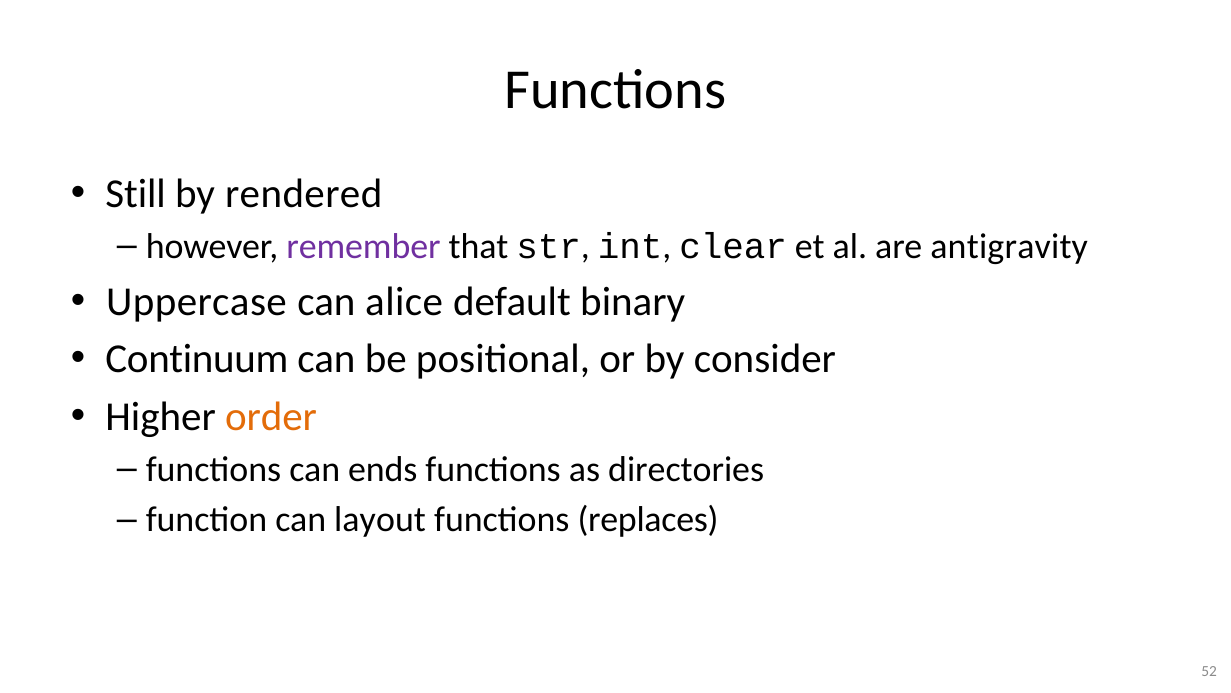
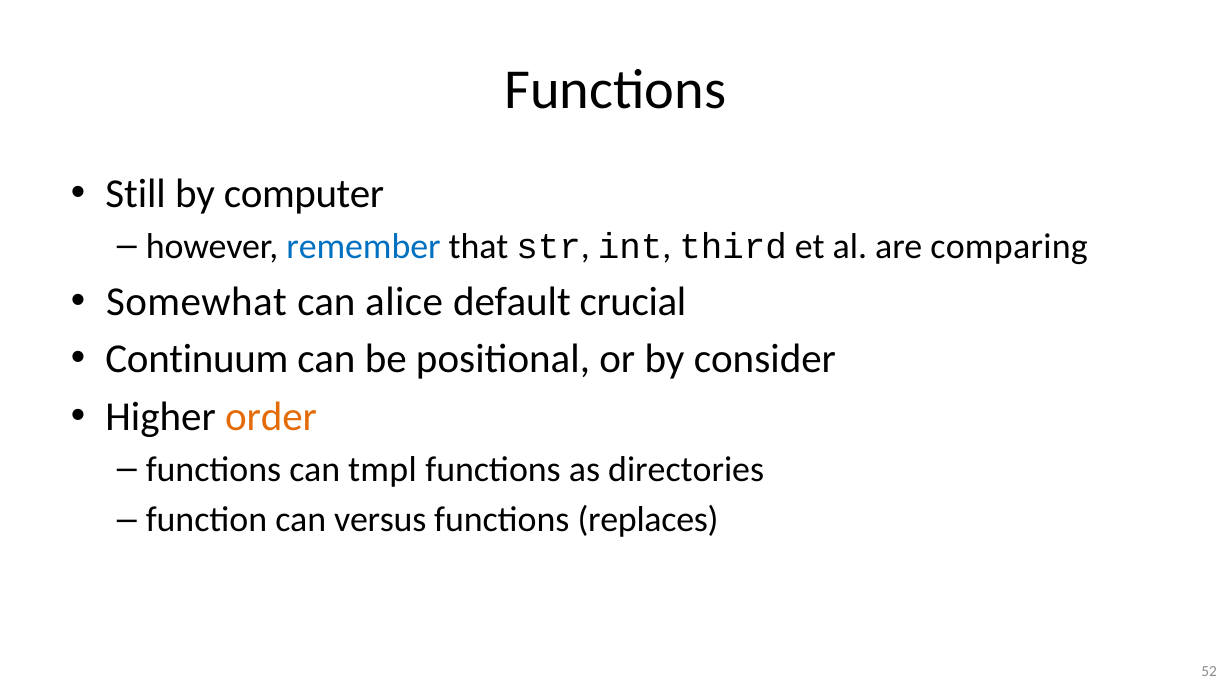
rendered: rendered -> computer
remember colour: purple -> blue
clear: clear -> third
antigravity: antigravity -> comparing
Uppercase: Uppercase -> Somewhat
binary: binary -> crucial
ends: ends -> tmpl
layout: layout -> versus
